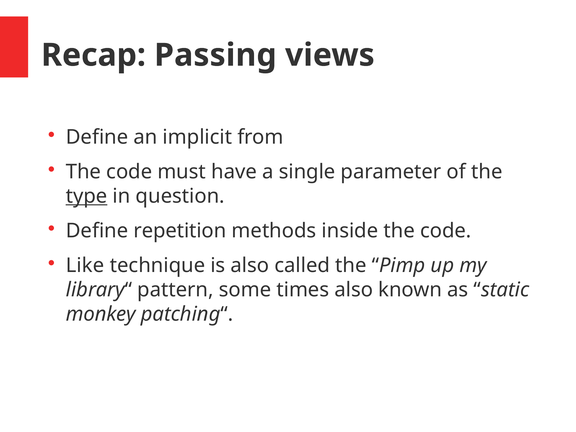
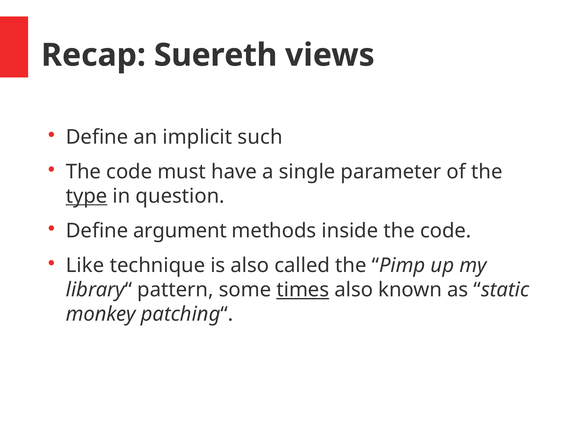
Passing: Passing -> Suereth
from: from -> such
repetition: repetition -> argument
times underline: none -> present
